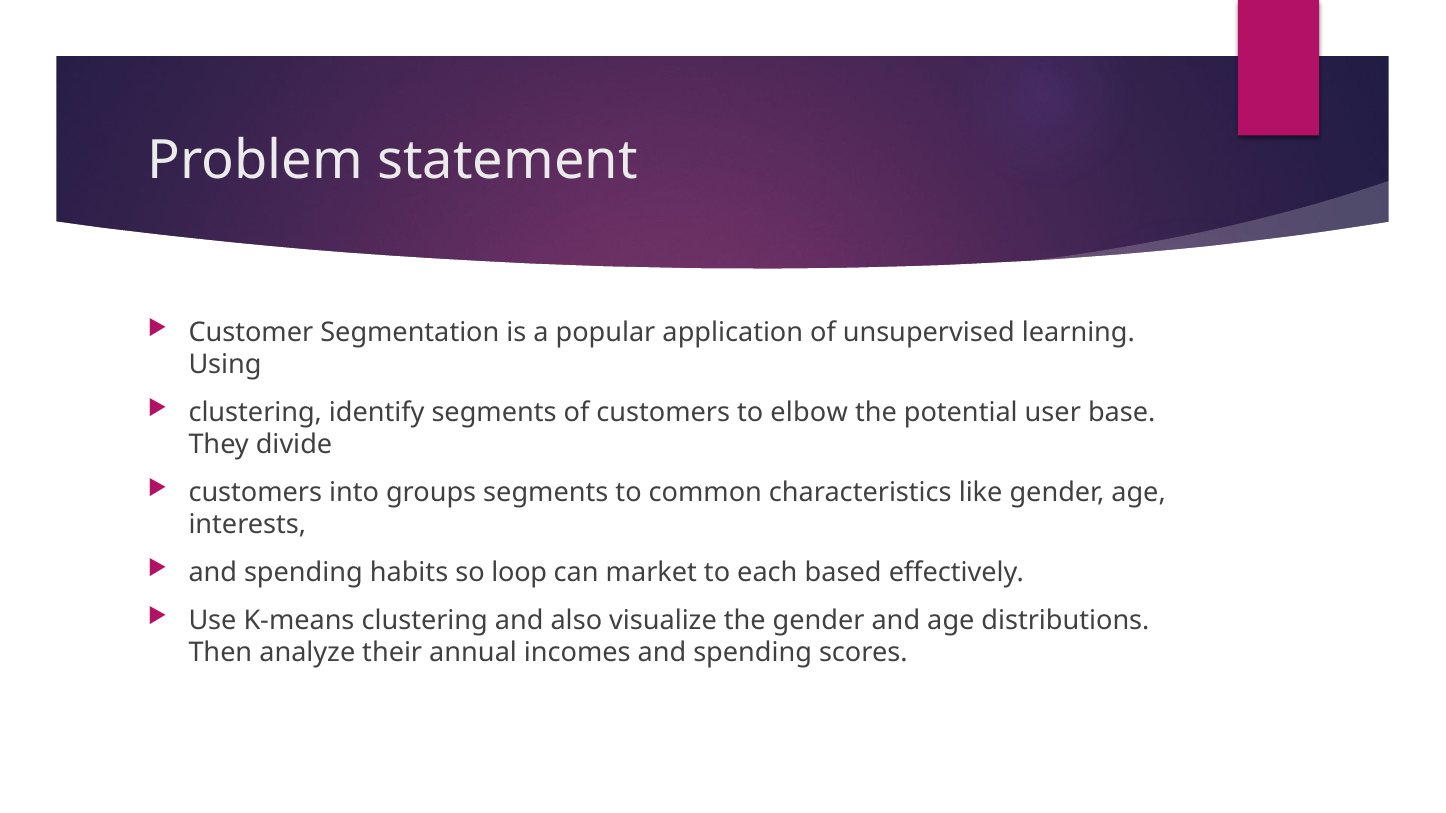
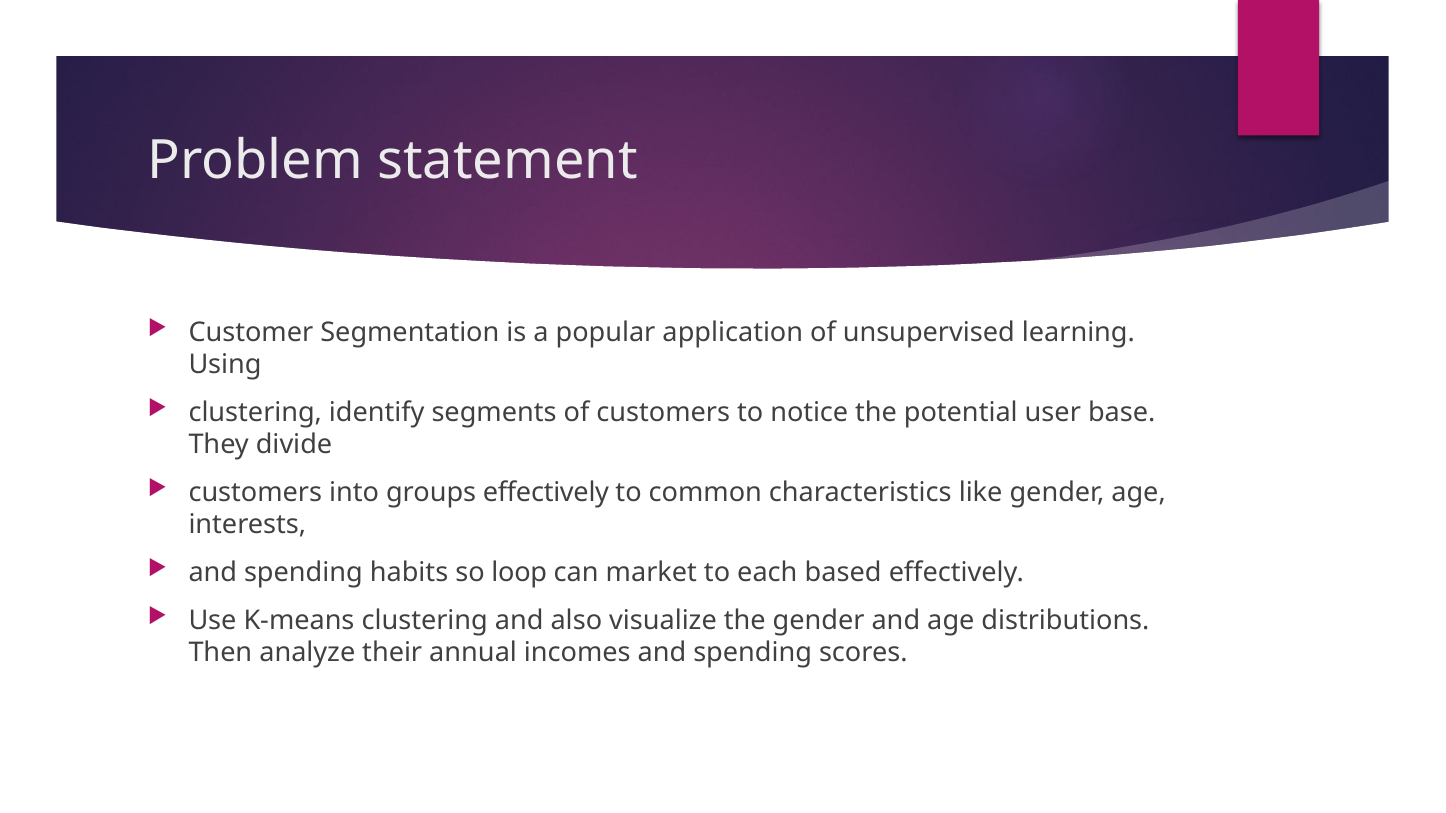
elbow: elbow -> notice
groups segments: segments -> effectively
